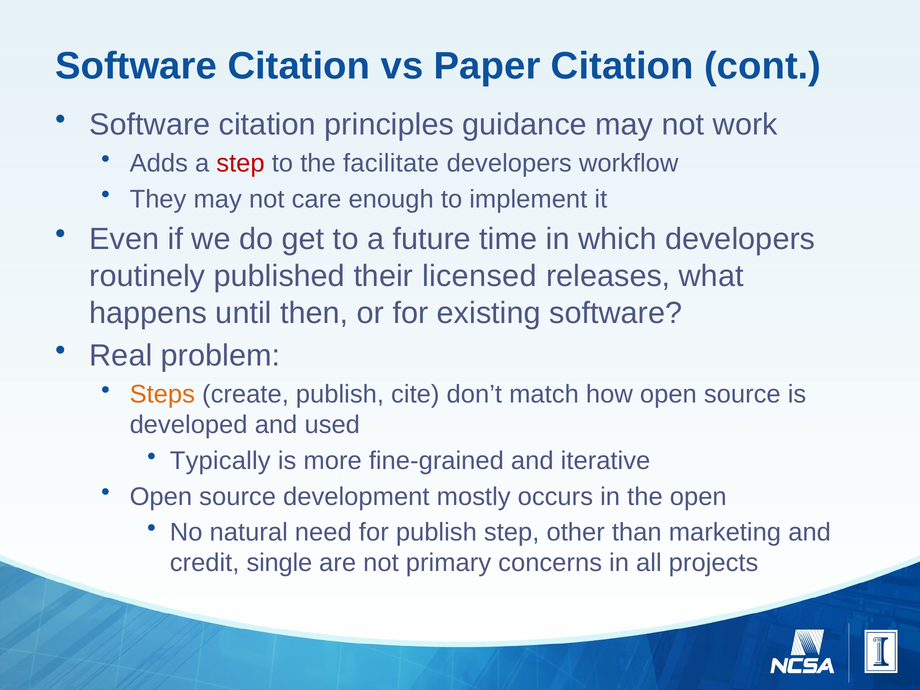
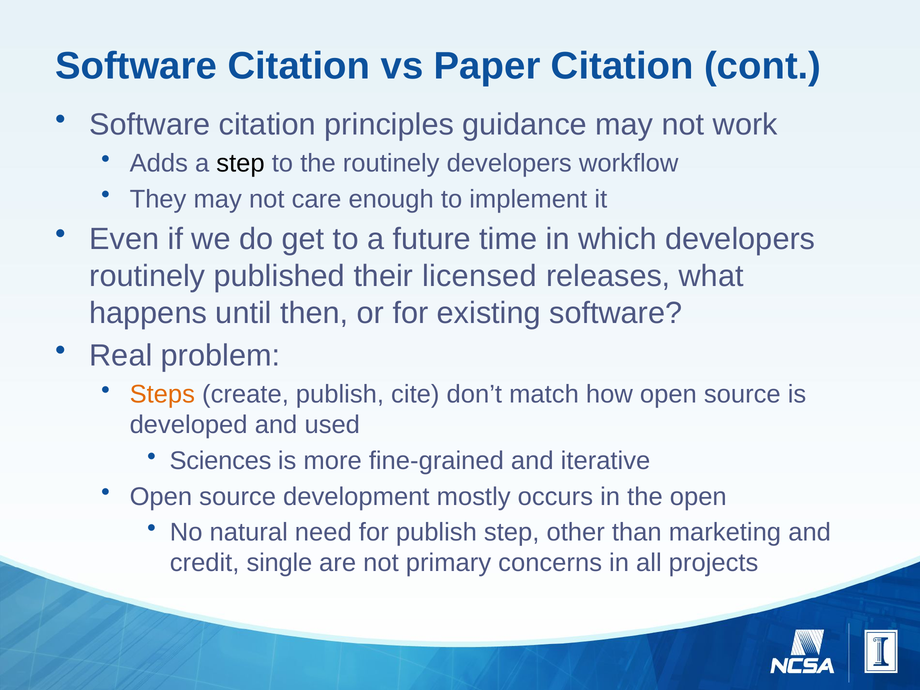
step at (241, 163) colour: red -> black
the facilitate: facilitate -> routinely
Typically: Typically -> Sciences
